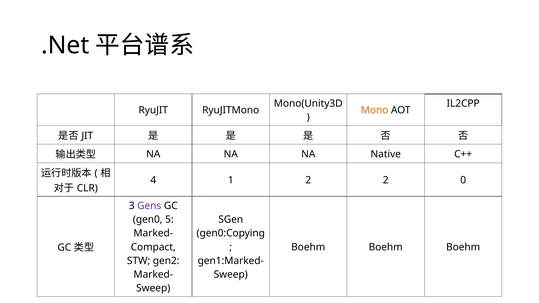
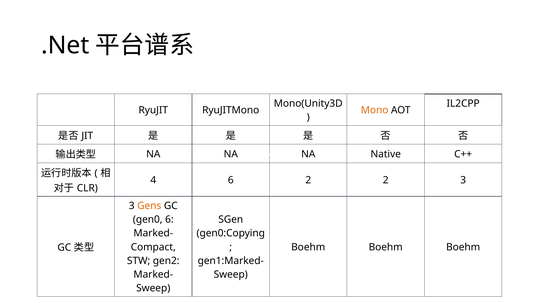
4 1: 1 -> 6
2 0: 0 -> 3
Gens colour: purple -> orange
gen0 5: 5 -> 6
